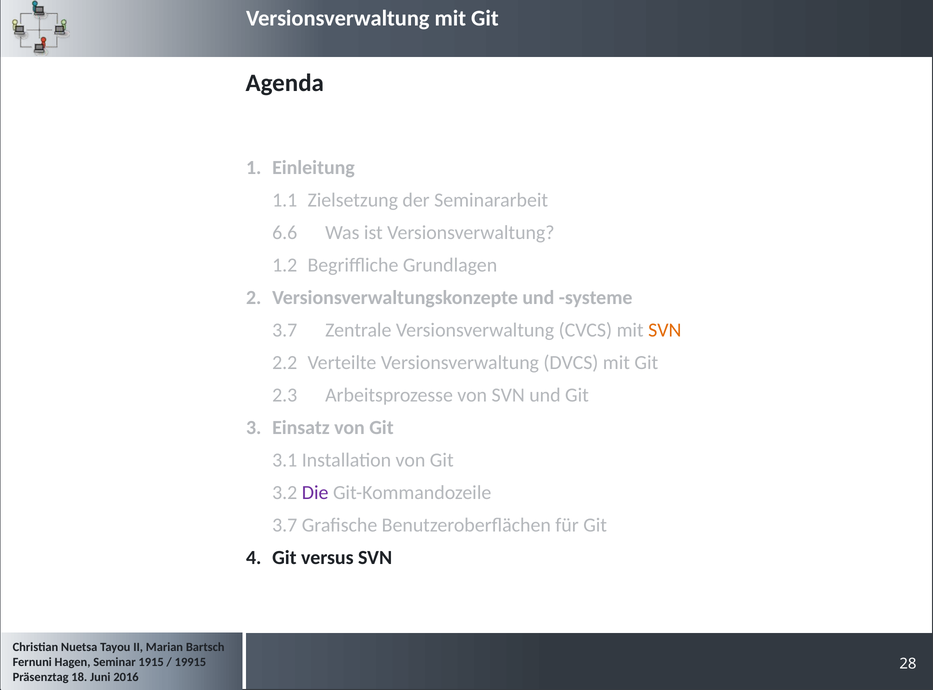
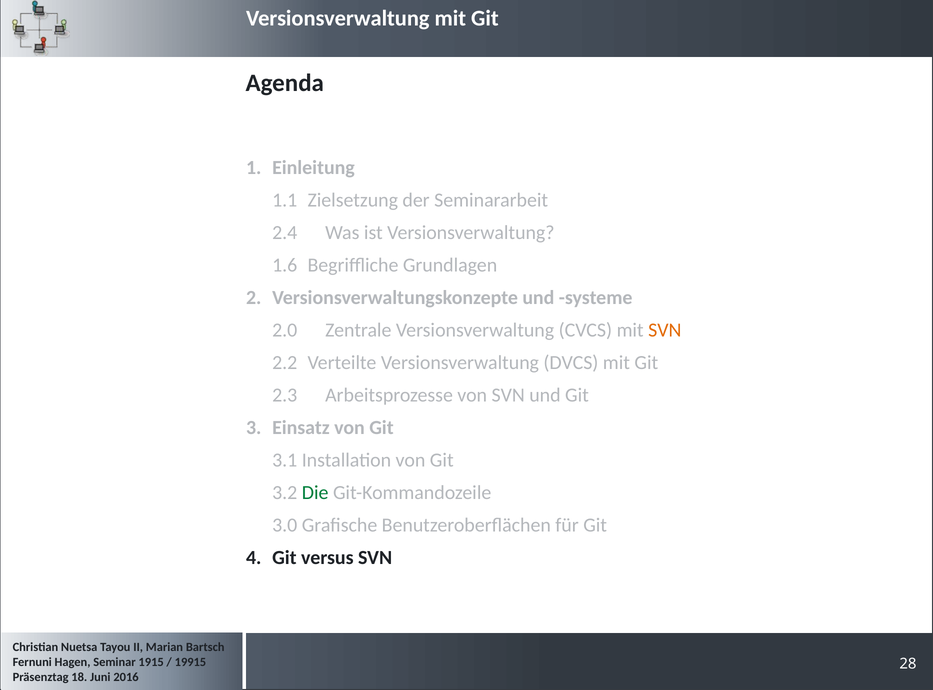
6.6: 6.6 -> 2.4
1.2: 1.2 -> 1.6
3.7 at (285, 330): 3.7 -> 2.0
Die colour: purple -> green
3.7 at (285, 525): 3.7 -> 3.0
